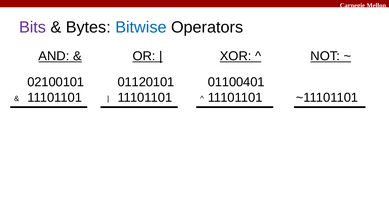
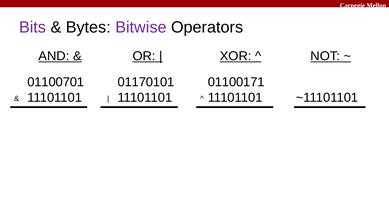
Bitwise colour: blue -> purple
02100101: 02100101 -> 01100701
01120101: 01120101 -> 01170101
01100401: 01100401 -> 01100171
